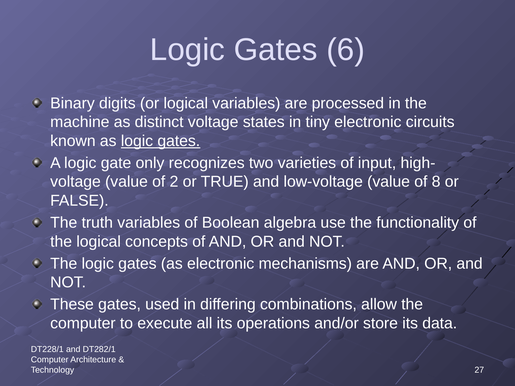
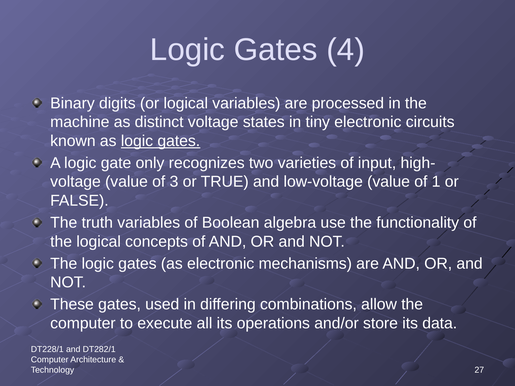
6: 6 -> 4
2: 2 -> 3
8: 8 -> 1
